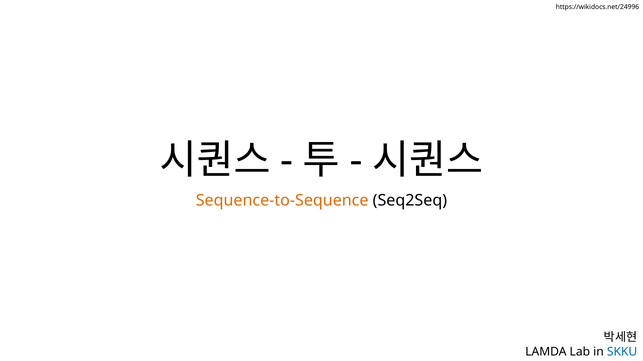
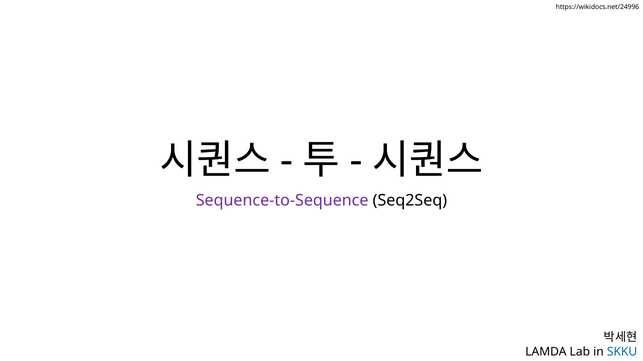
Sequence-to-Sequence colour: orange -> purple
